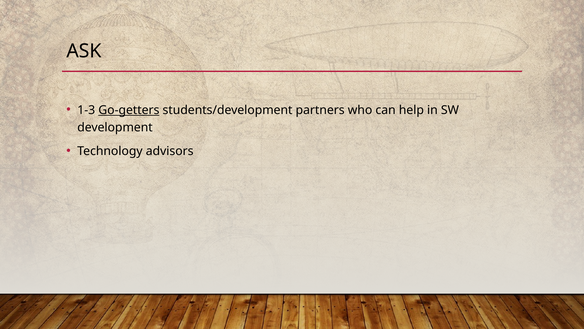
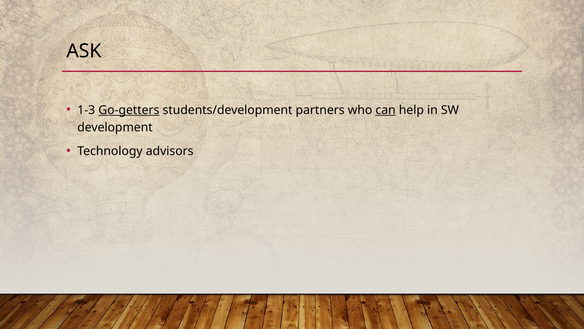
can underline: none -> present
